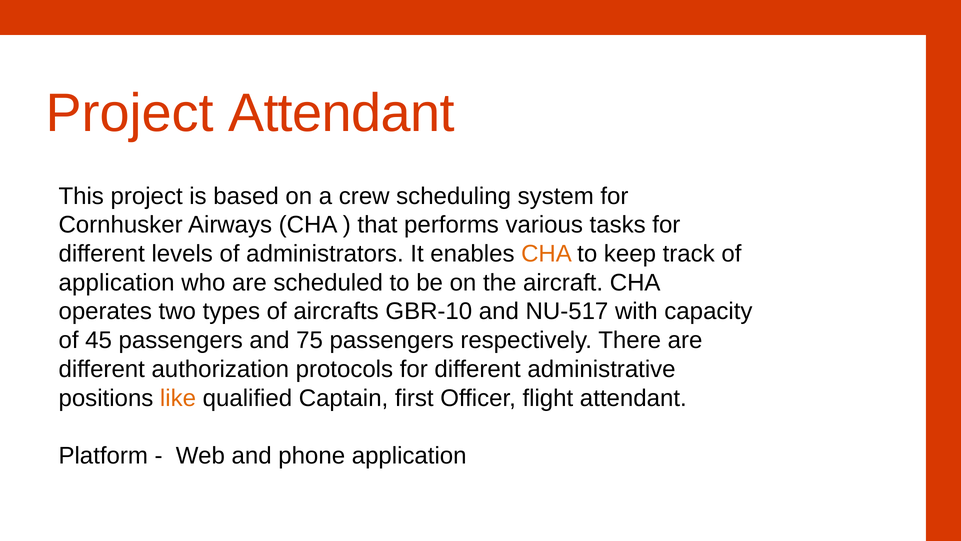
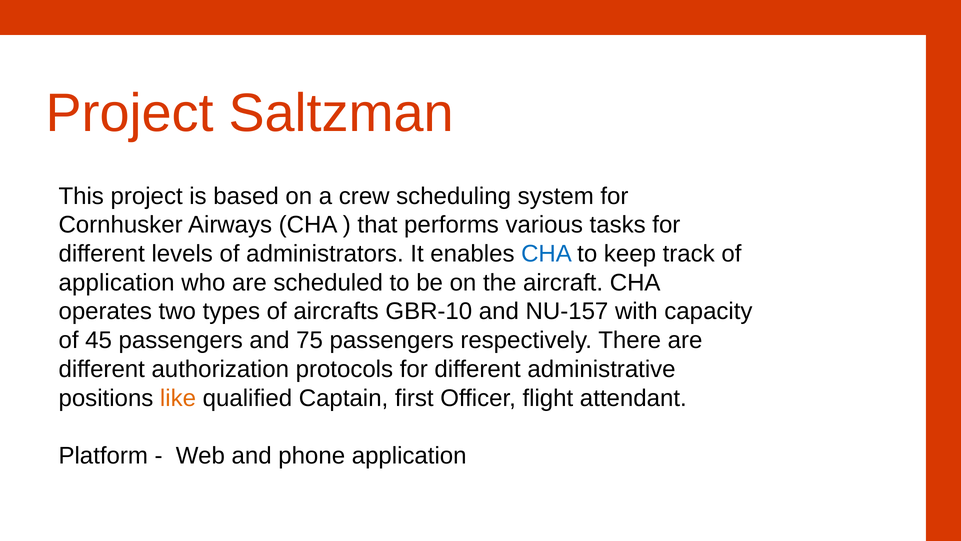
Project Attendant: Attendant -> Saltzman
CHA at (546, 254) colour: orange -> blue
NU-517: NU-517 -> NU-157
